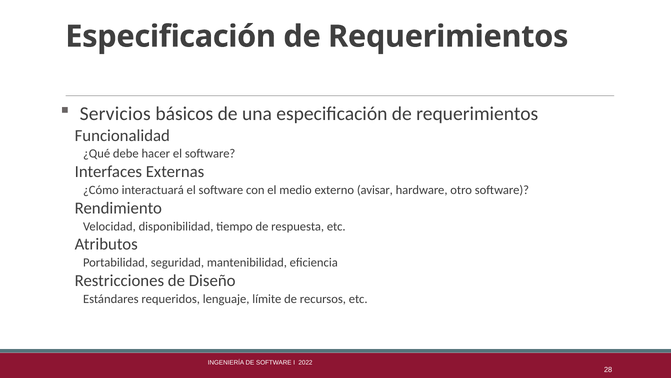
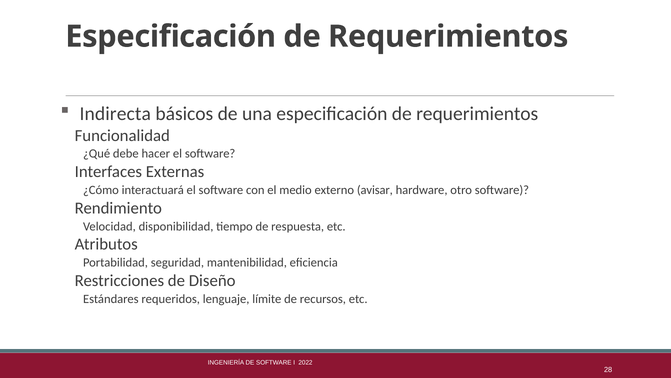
Servicios: Servicios -> Indirecta
